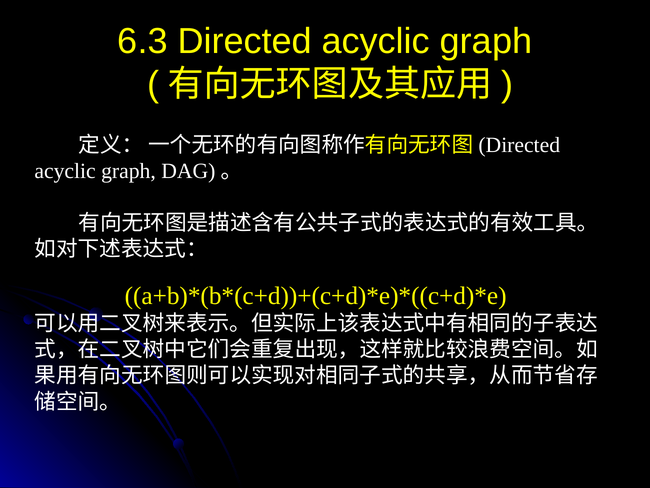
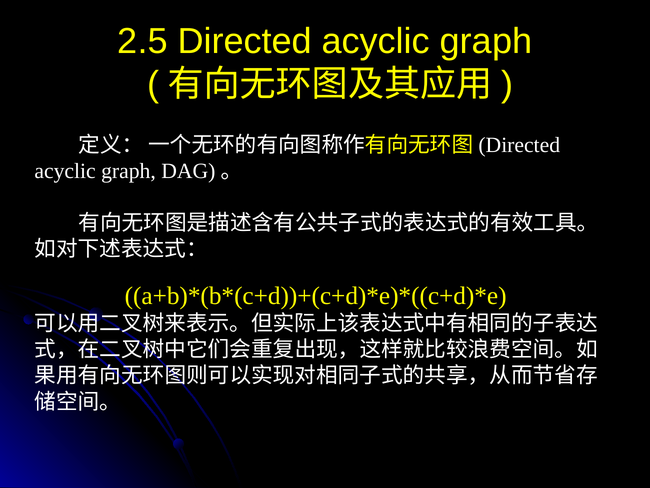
6.3: 6.3 -> 2.5
